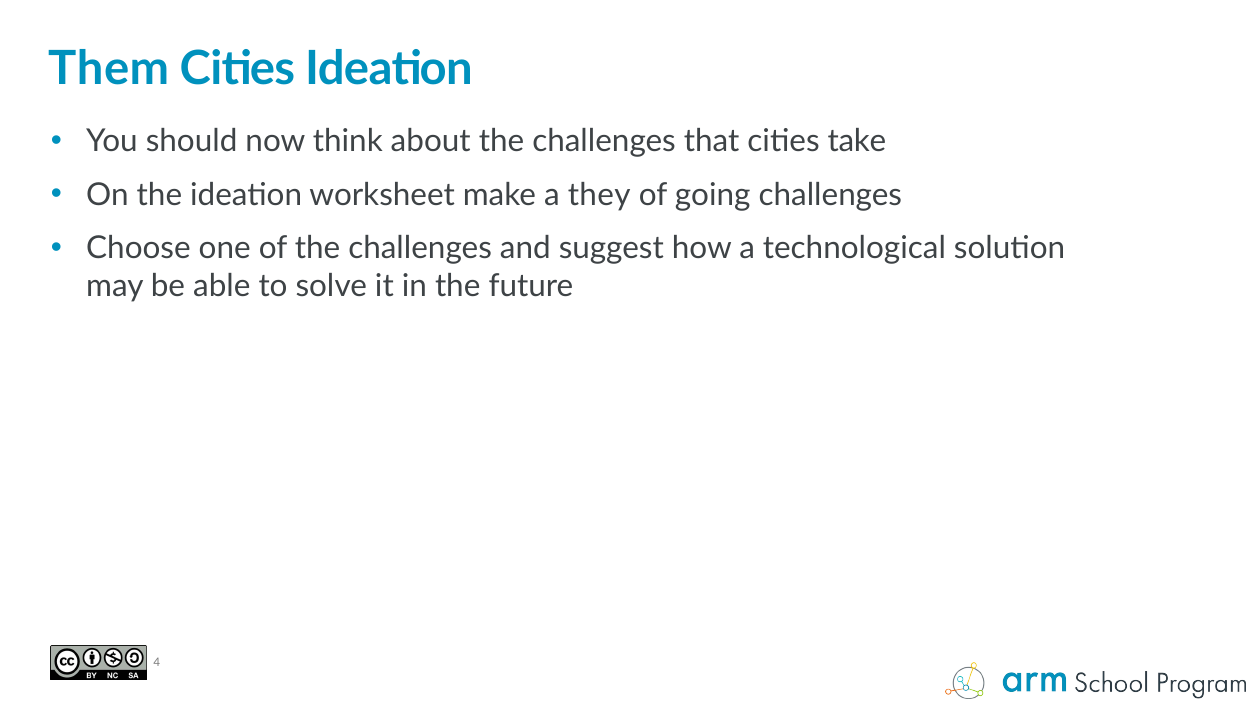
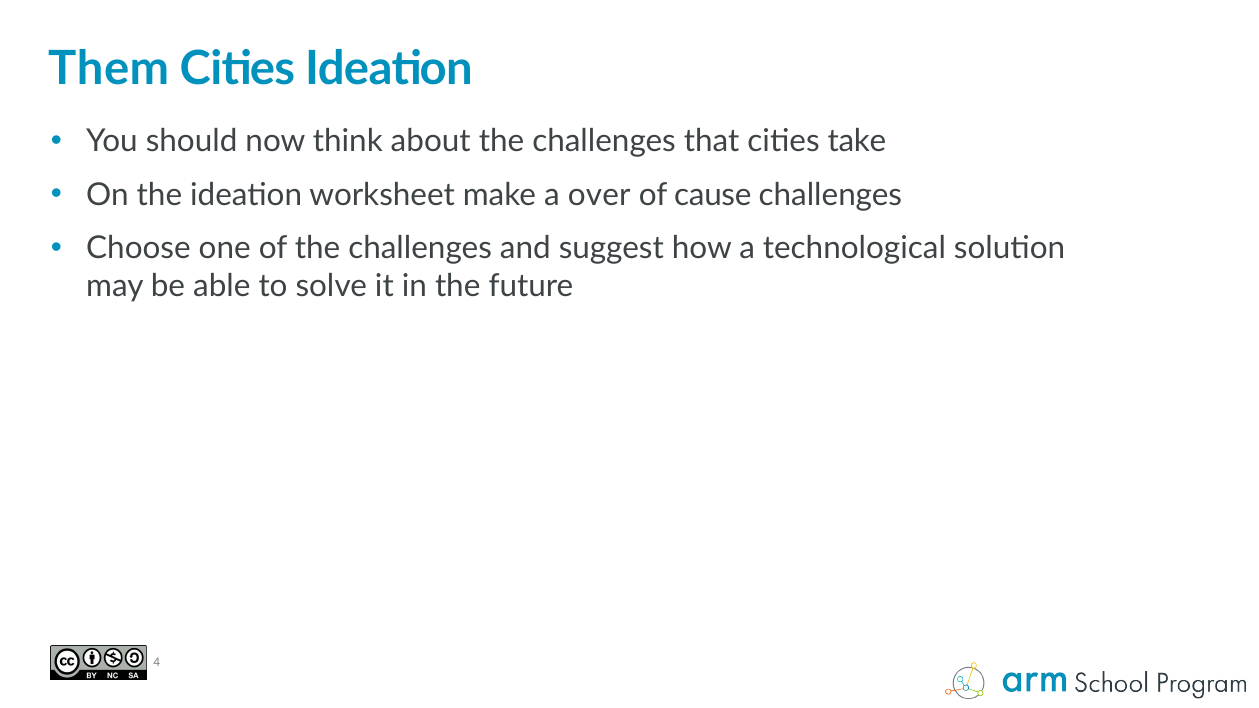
they: they -> over
going: going -> cause
